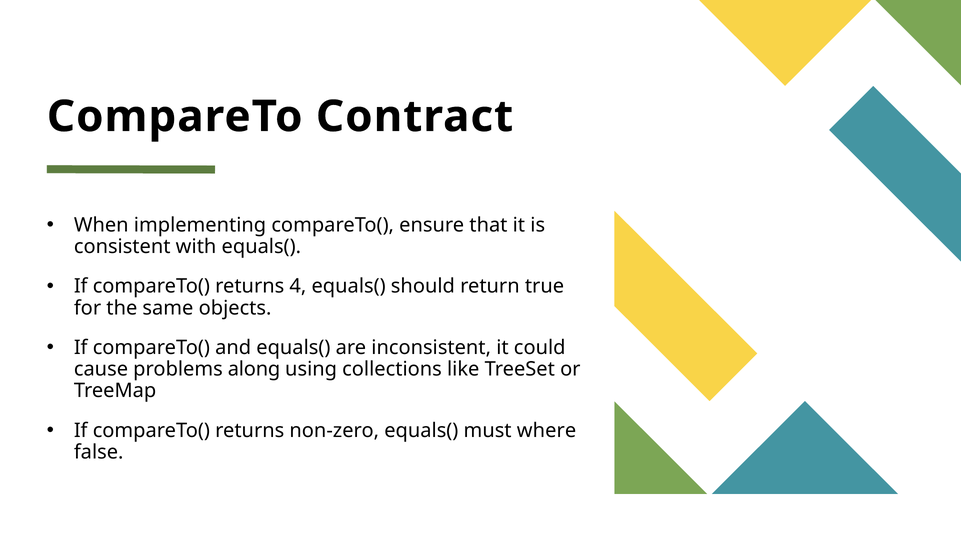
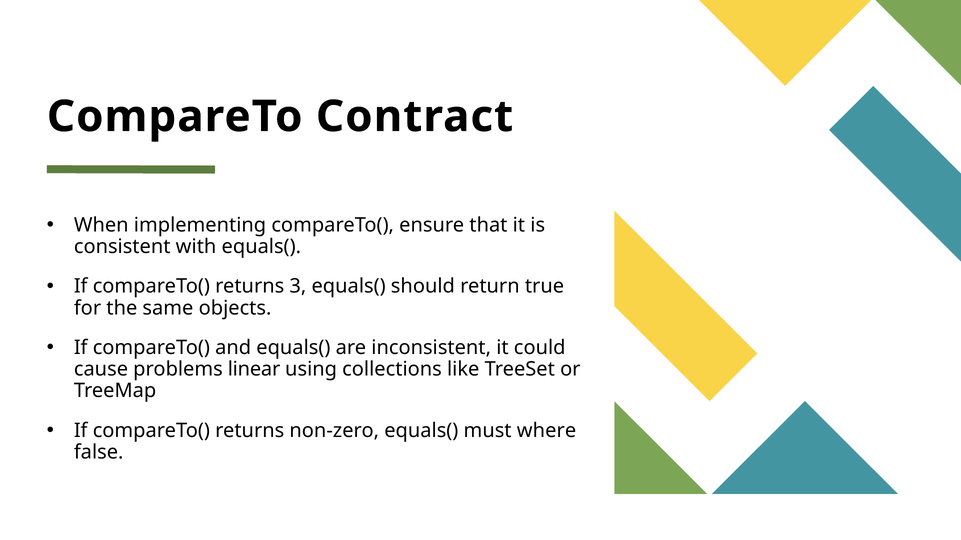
4: 4 -> 3
along: along -> linear
